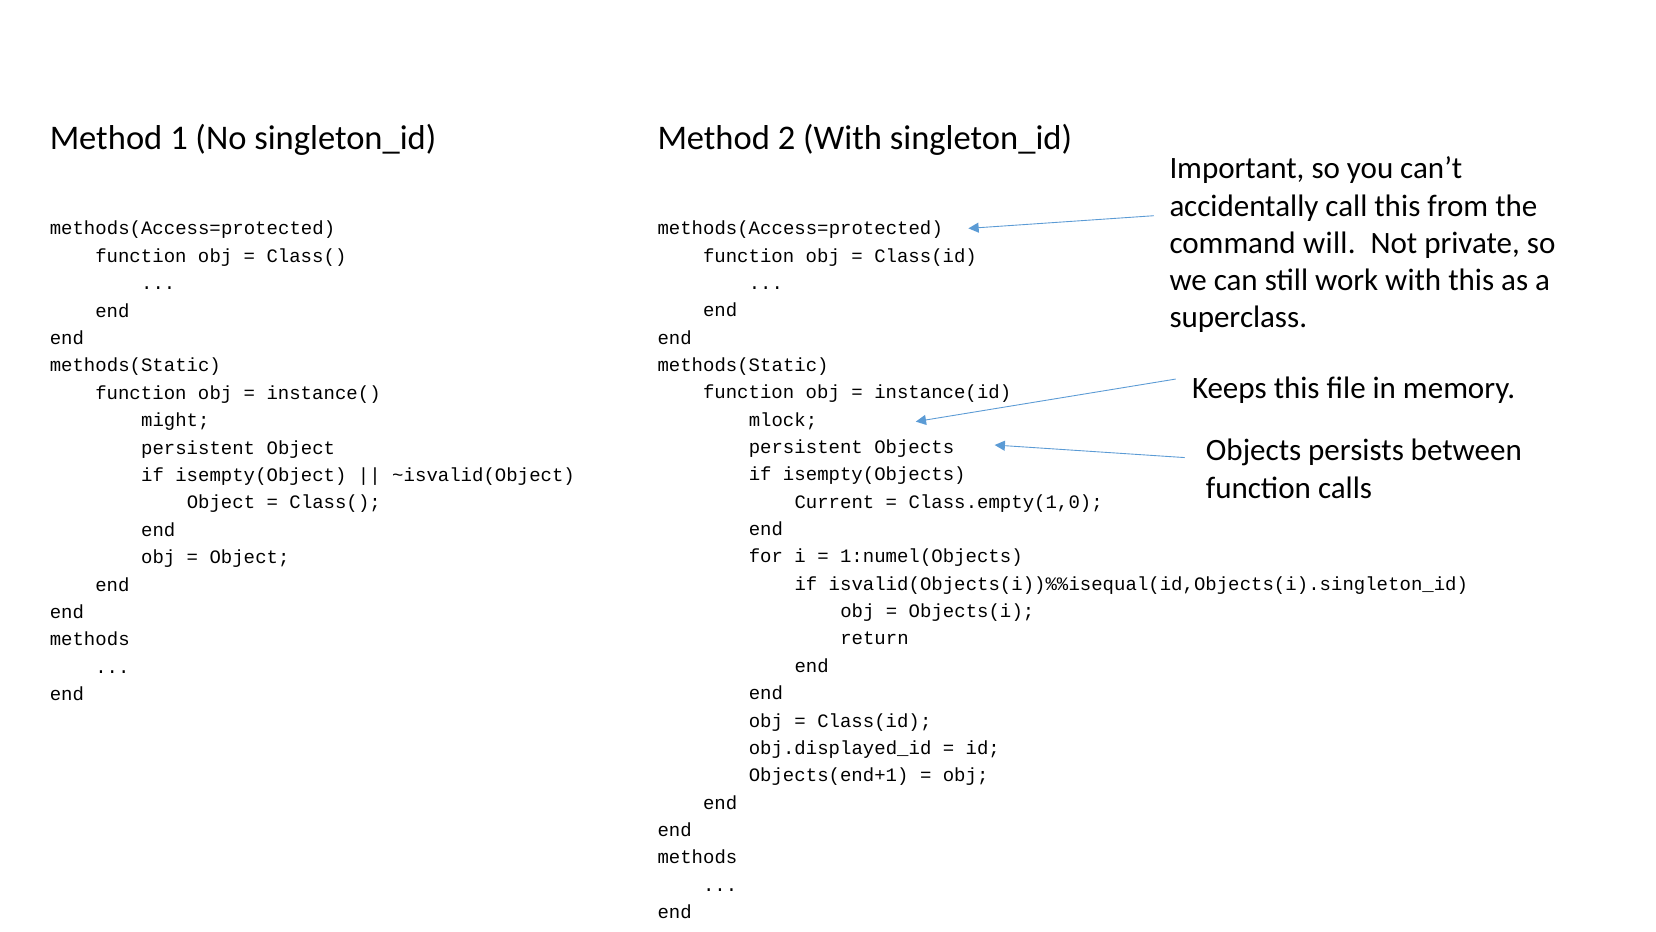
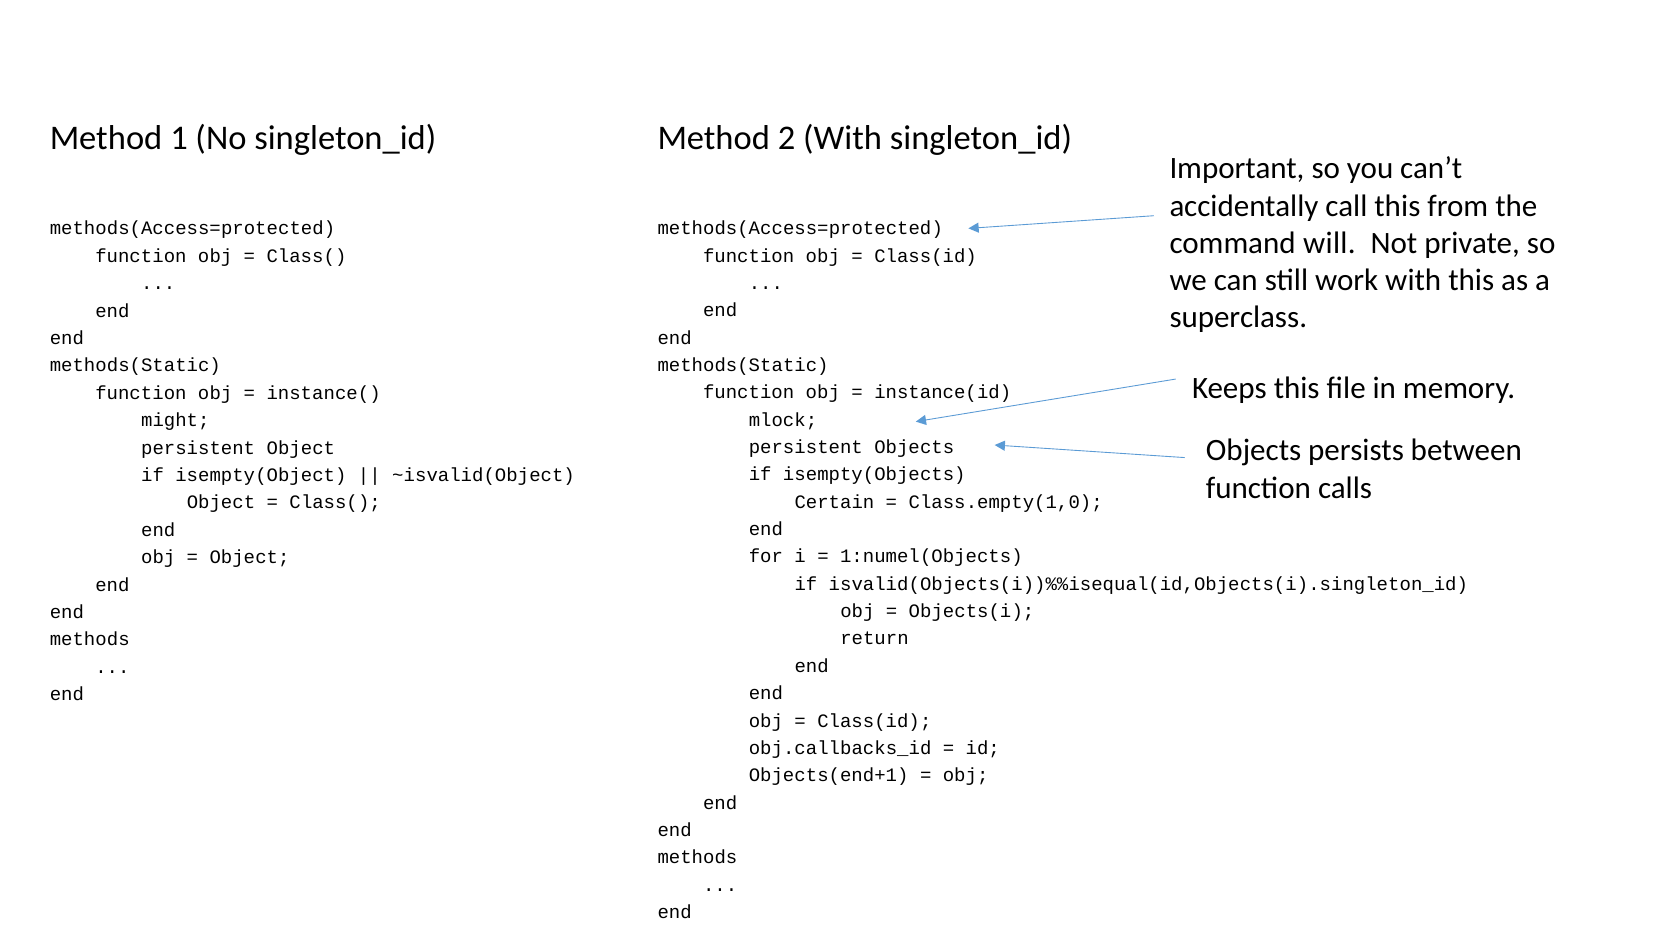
Current: Current -> Certain
obj.displayed_id: obj.displayed_id -> obj.callbacks_id
